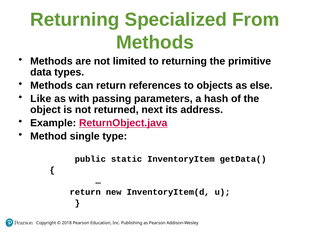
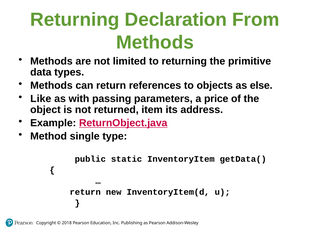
Specialized: Specialized -> Declaration
hash: hash -> price
next: next -> item
